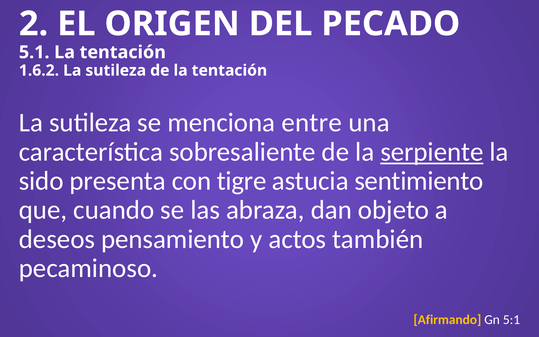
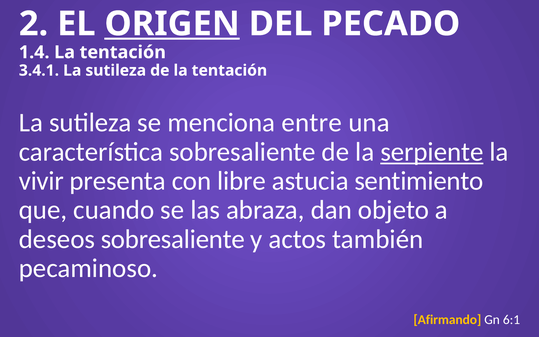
ORIGEN underline: none -> present
5.1: 5.1 -> 1.4
1.6.2: 1.6.2 -> 3.4.1
sido: sido -> vivir
tigre: tigre -> libre
deseos pensamiento: pensamiento -> sobresaliente
5:1: 5:1 -> 6:1
